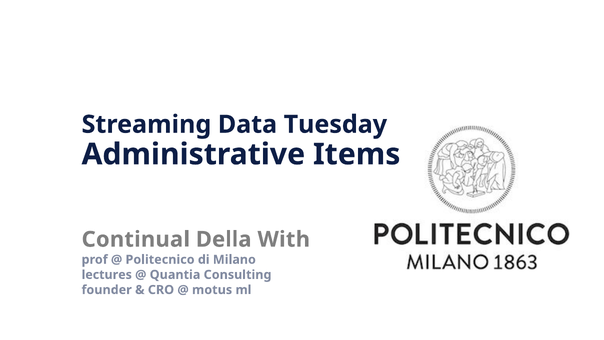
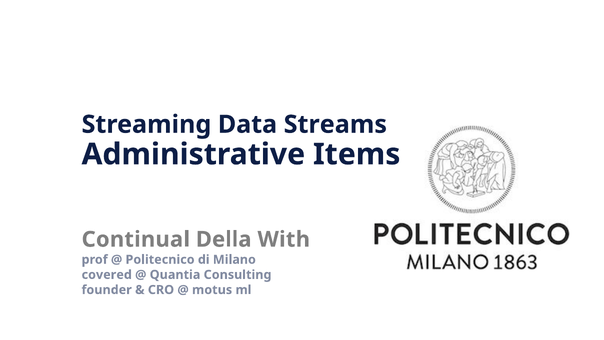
Tuesday: Tuesday -> Streams
lectures: lectures -> covered
